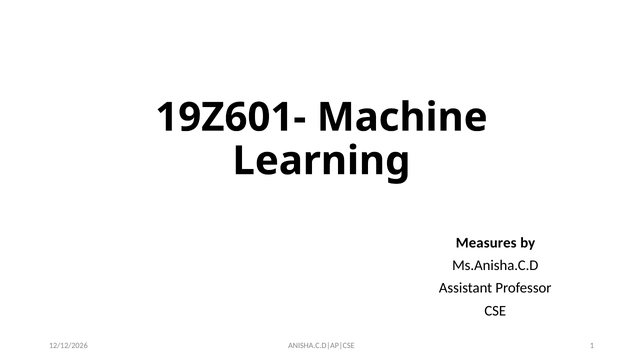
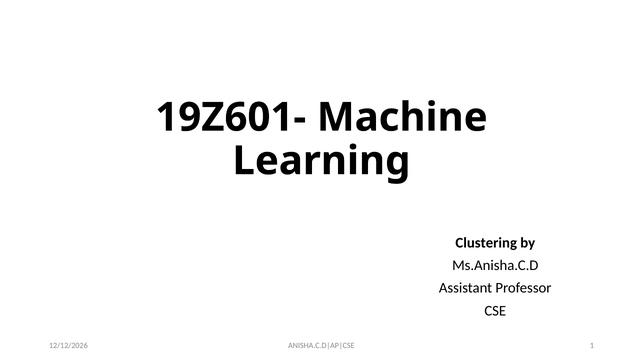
Measures: Measures -> Clustering
